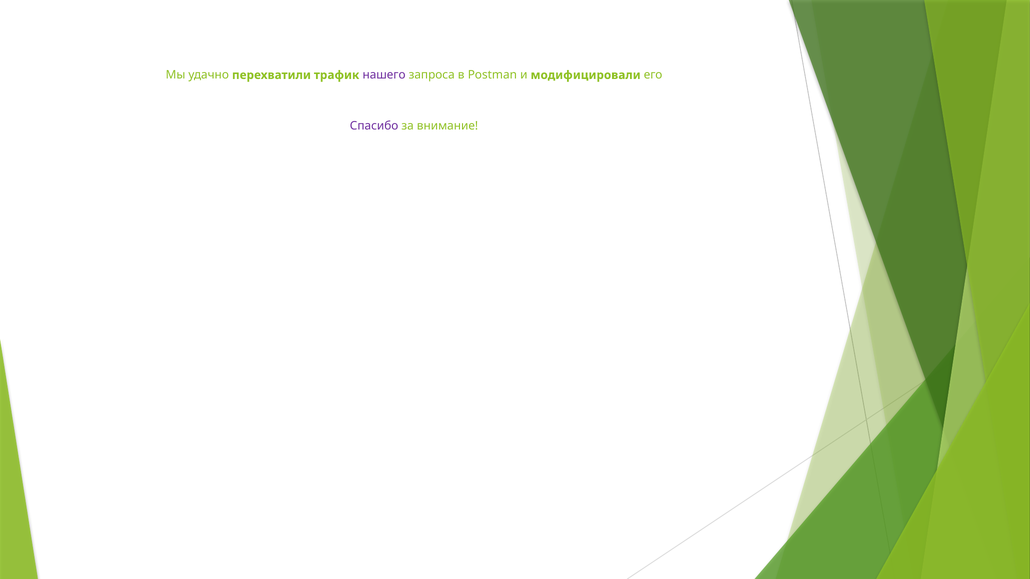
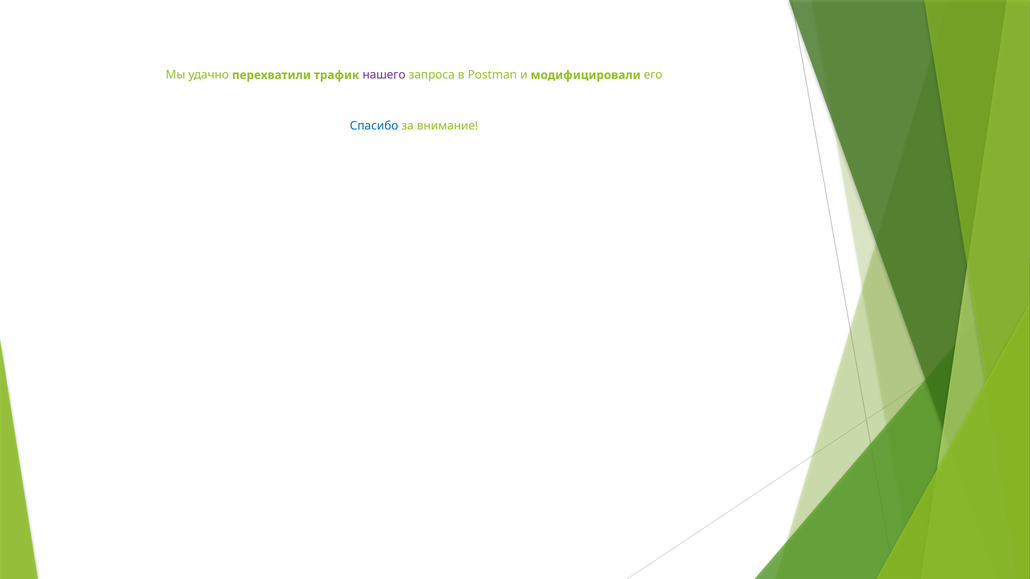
Спасибо colour: purple -> blue
